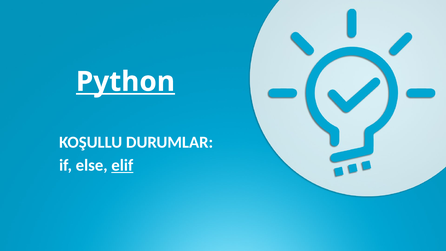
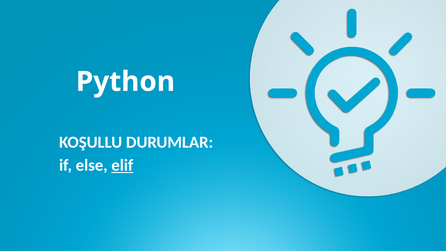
Python underline: present -> none
